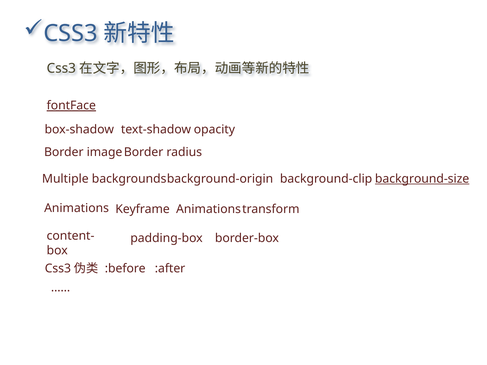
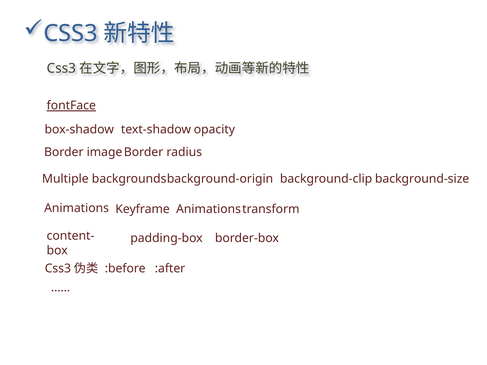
background-size underline: present -> none
